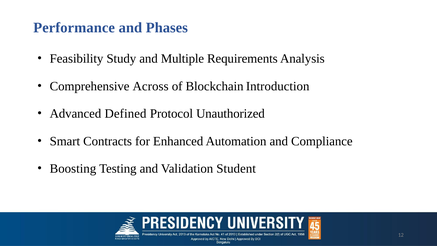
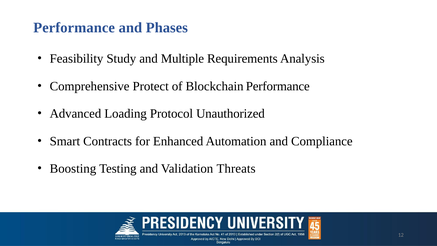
Across: Across -> Protect
Blockchain Introduction: Introduction -> Performance
Defined: Defined -> Loading
Student: Student -> Threats
